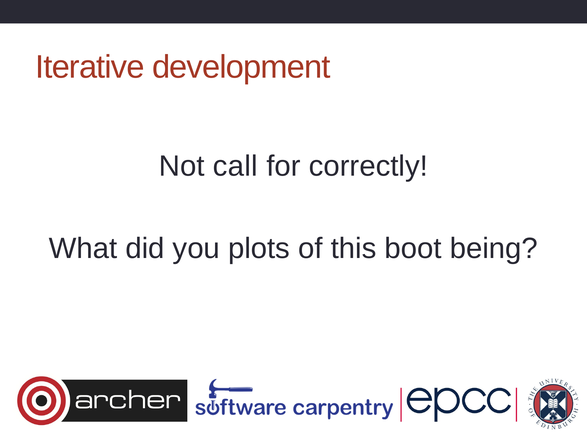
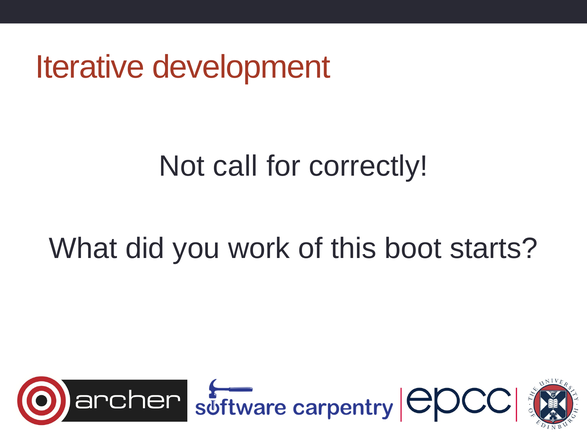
plots: plots -> work
being: being -> starts
